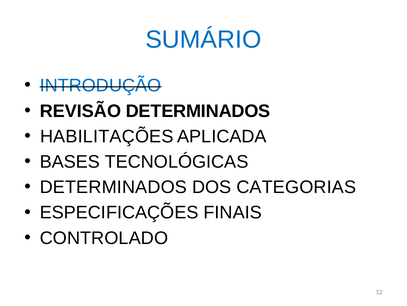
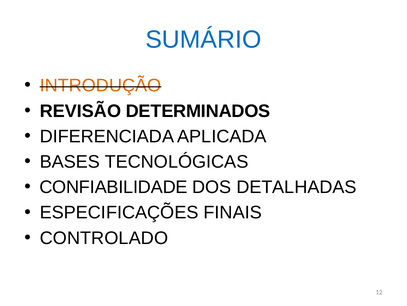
INTRODUÇÃO colour: blue -> orange
HABILITAÇÕES: HABILITAÇÕES -> DIFERENCIADA
DETERMINADOS at (113, 187): DETERMINADOS -> CONFIABILIDADE
CATEGORIAS: CATEGORIAS -> DETALHADAS
